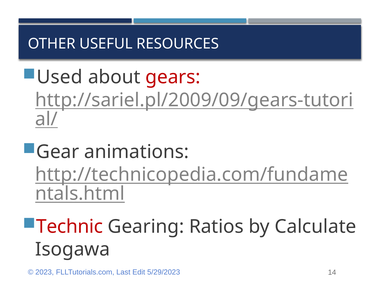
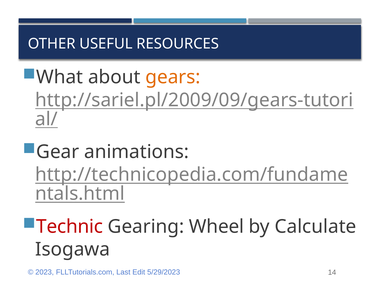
Used: Used -> What
gears colour: red -> orange
Ratios: Ratios -> Wheel
